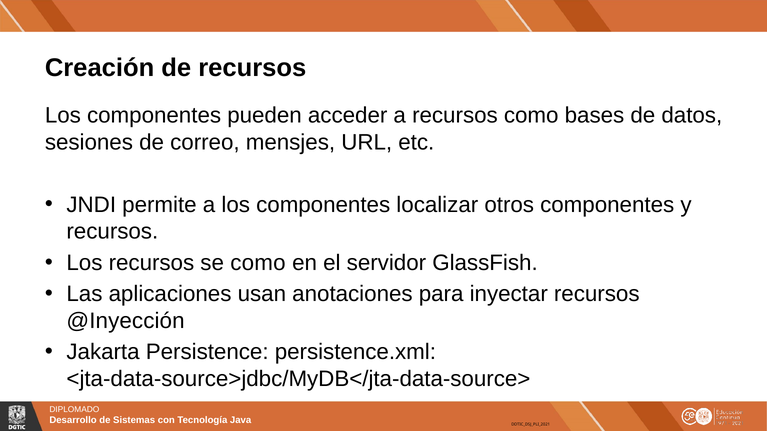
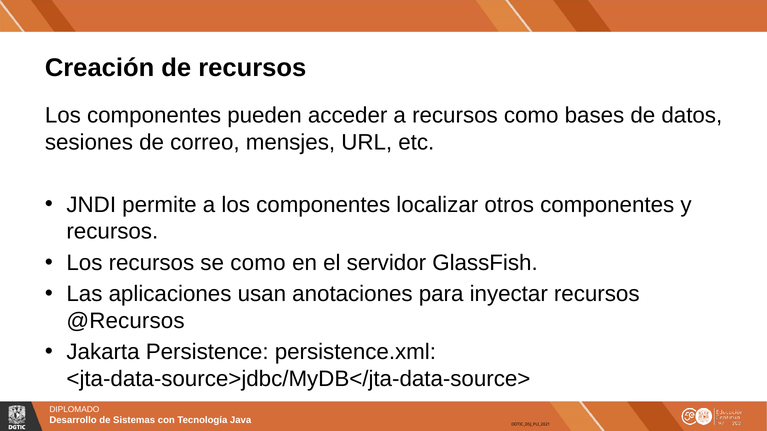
@Inyección: @Inyección -> @Recursos
